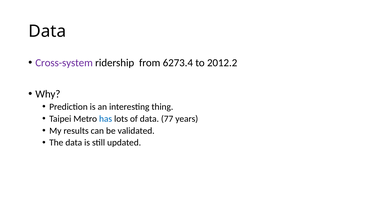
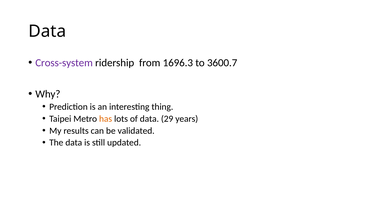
6273.4: 6273.4 -> 1696.3
2012.2: 2012.2 -> 3600.7
has colour: blue -> orange
77: 77 -> 29
